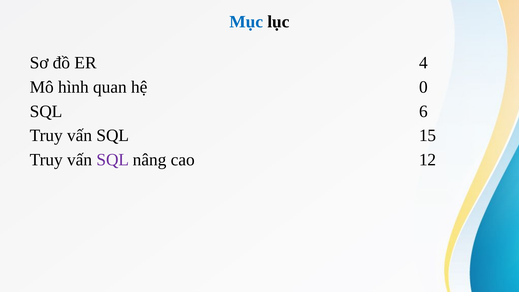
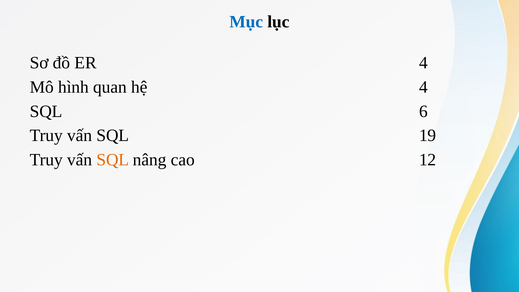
hệ 0: 0 -> 4
15: 15 -> 19
SQL at (113, 160) colour: purple -> orange
